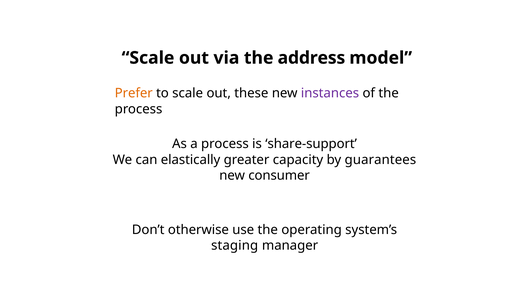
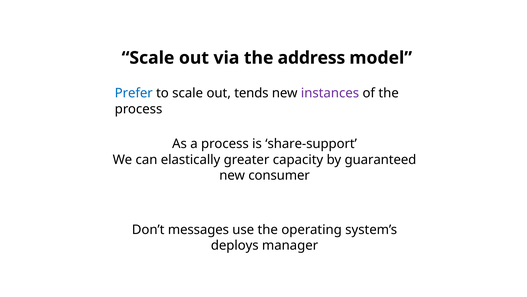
Prefer colour: orange -> blue
these: these -> tends
guarantees: guarantees -> guaranteed
otherwise: otherwise -> messages
staging: staging -> deploys
